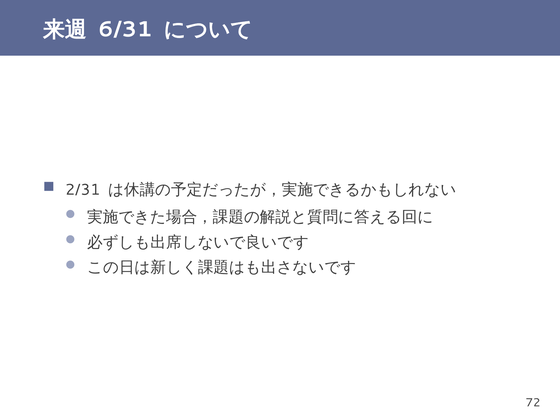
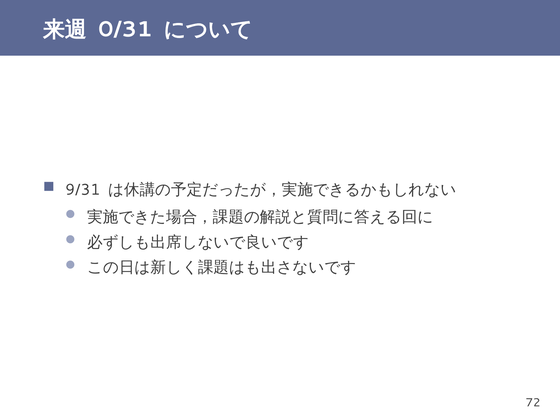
6/31: 6/31 -> 0/31
2/31: 2/31 -> 9/31
